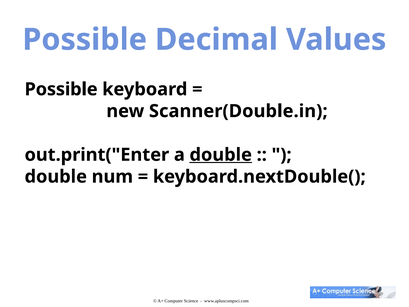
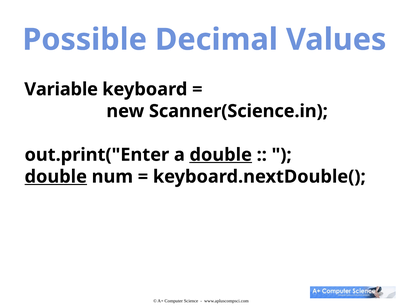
Possible at (61, 89): Possible -> Variable
Scanner(Double.in: Scanner(Double.in -> Scanner(Science.in
double at (56, 176) underline: none -> present
